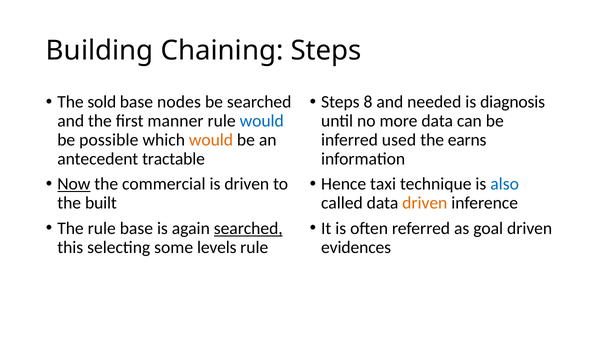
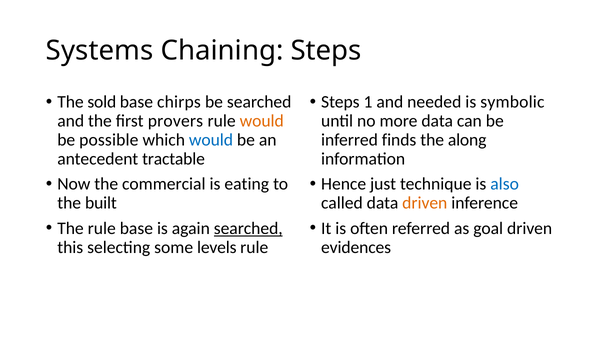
Building: Building -> Systems
nodes: nodes -> chirps
8: 8 -> 1
diagnosis: diagnosis -> symbolic
manner: manner -> provers
would at (262, 121) colour: blue -> orange
would at (211, 140) colour: orange -> blue
used: used -> finds
earns: earns -> along
Now underline: present -> none
is driven: driven -> eating
taxi: taxi -> just
